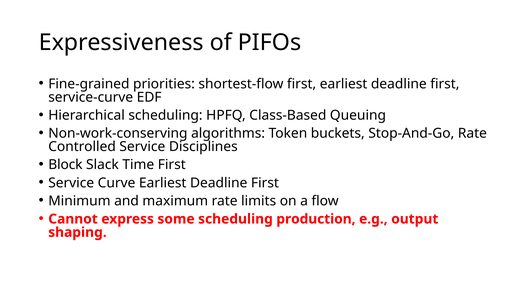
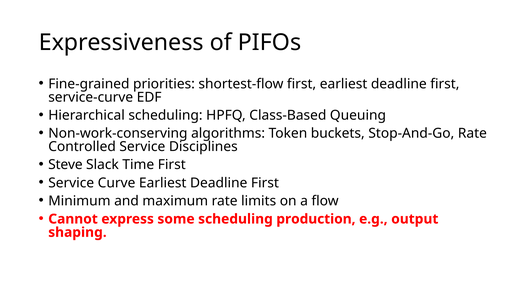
Block: Block -> Steve
